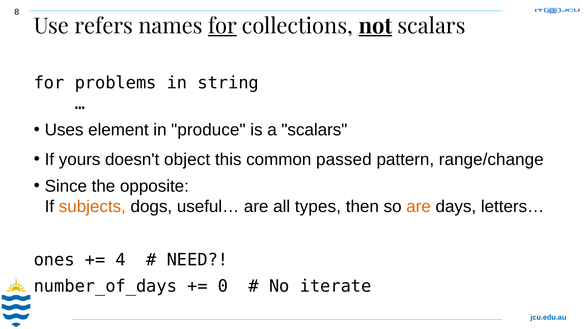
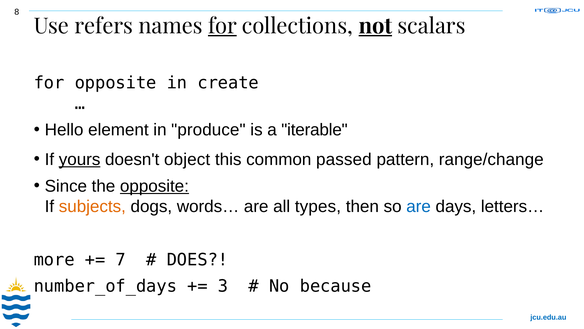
for problems: problems -> opposite
string: string -> create
Uses: Uses -> Hello
a scalars: scalars -> iterable
yours underline: none -> present
opposite at (154, 186) underline: none -> present
useful…: useful… -> words…
are at (419, 206) colour: orange -> blue
ones: ones -> more
4: 4 -> 7
NEED: NEED -> DOES
0: 0 -> 3
iterate: iterate -> because
